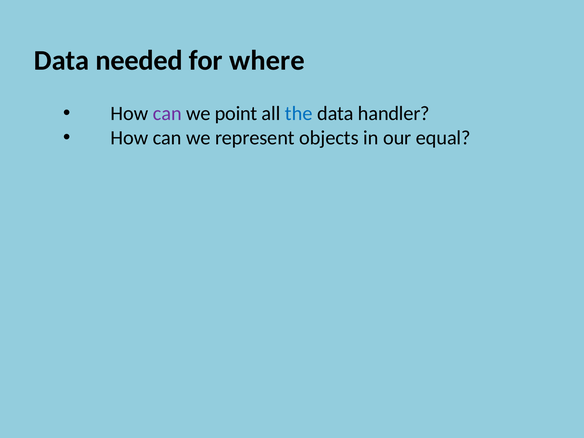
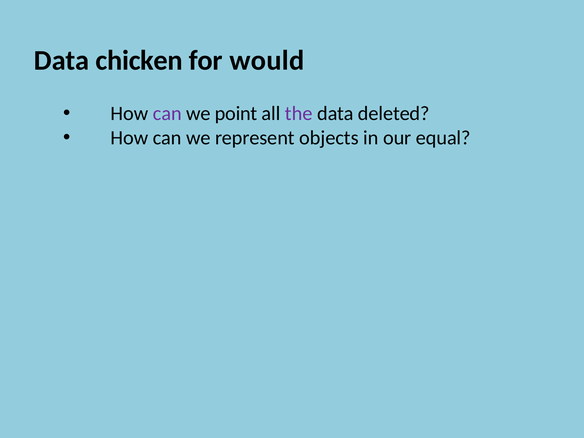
needed: needed -> chicken
where: where -> would
the colour: blue -> purple
handler: handler -> deleted
